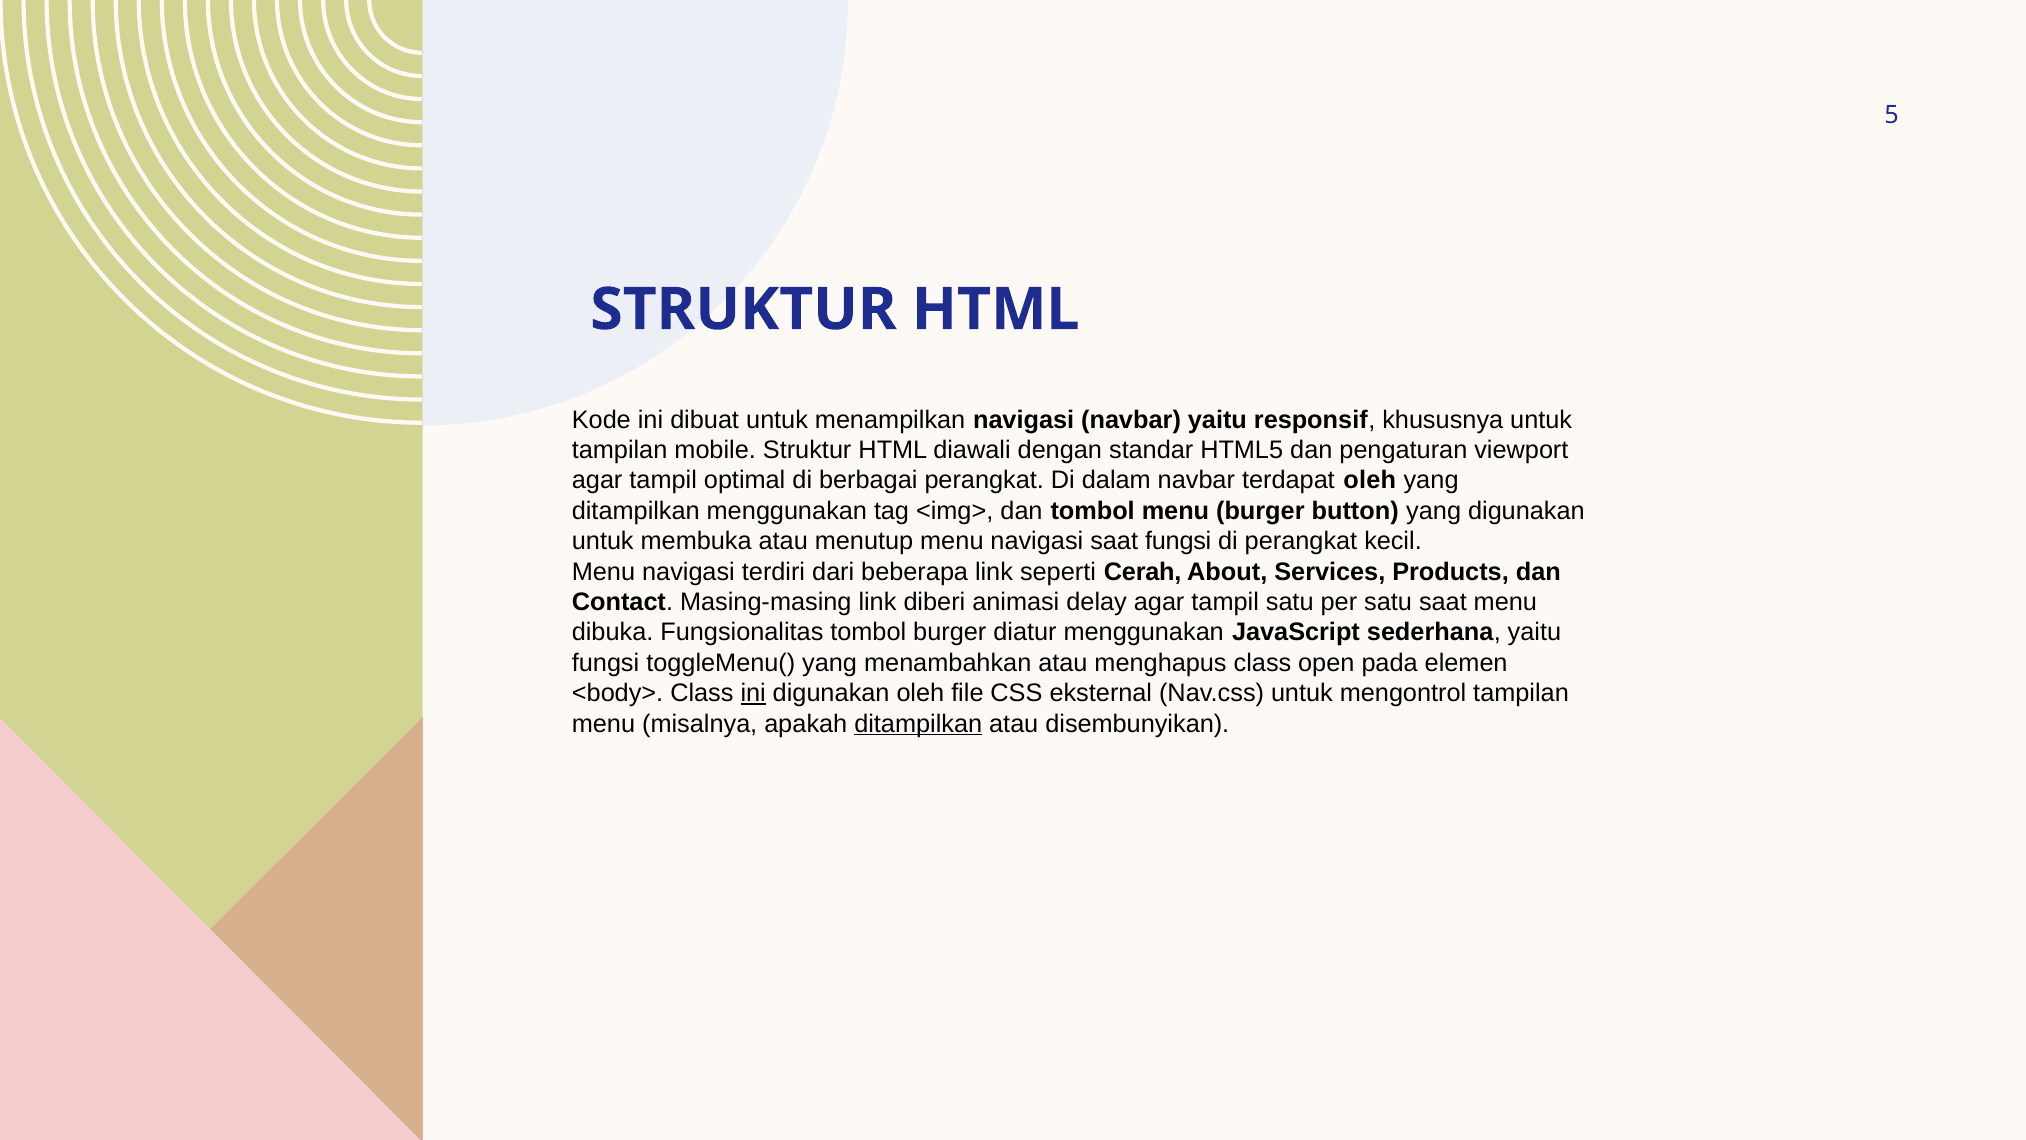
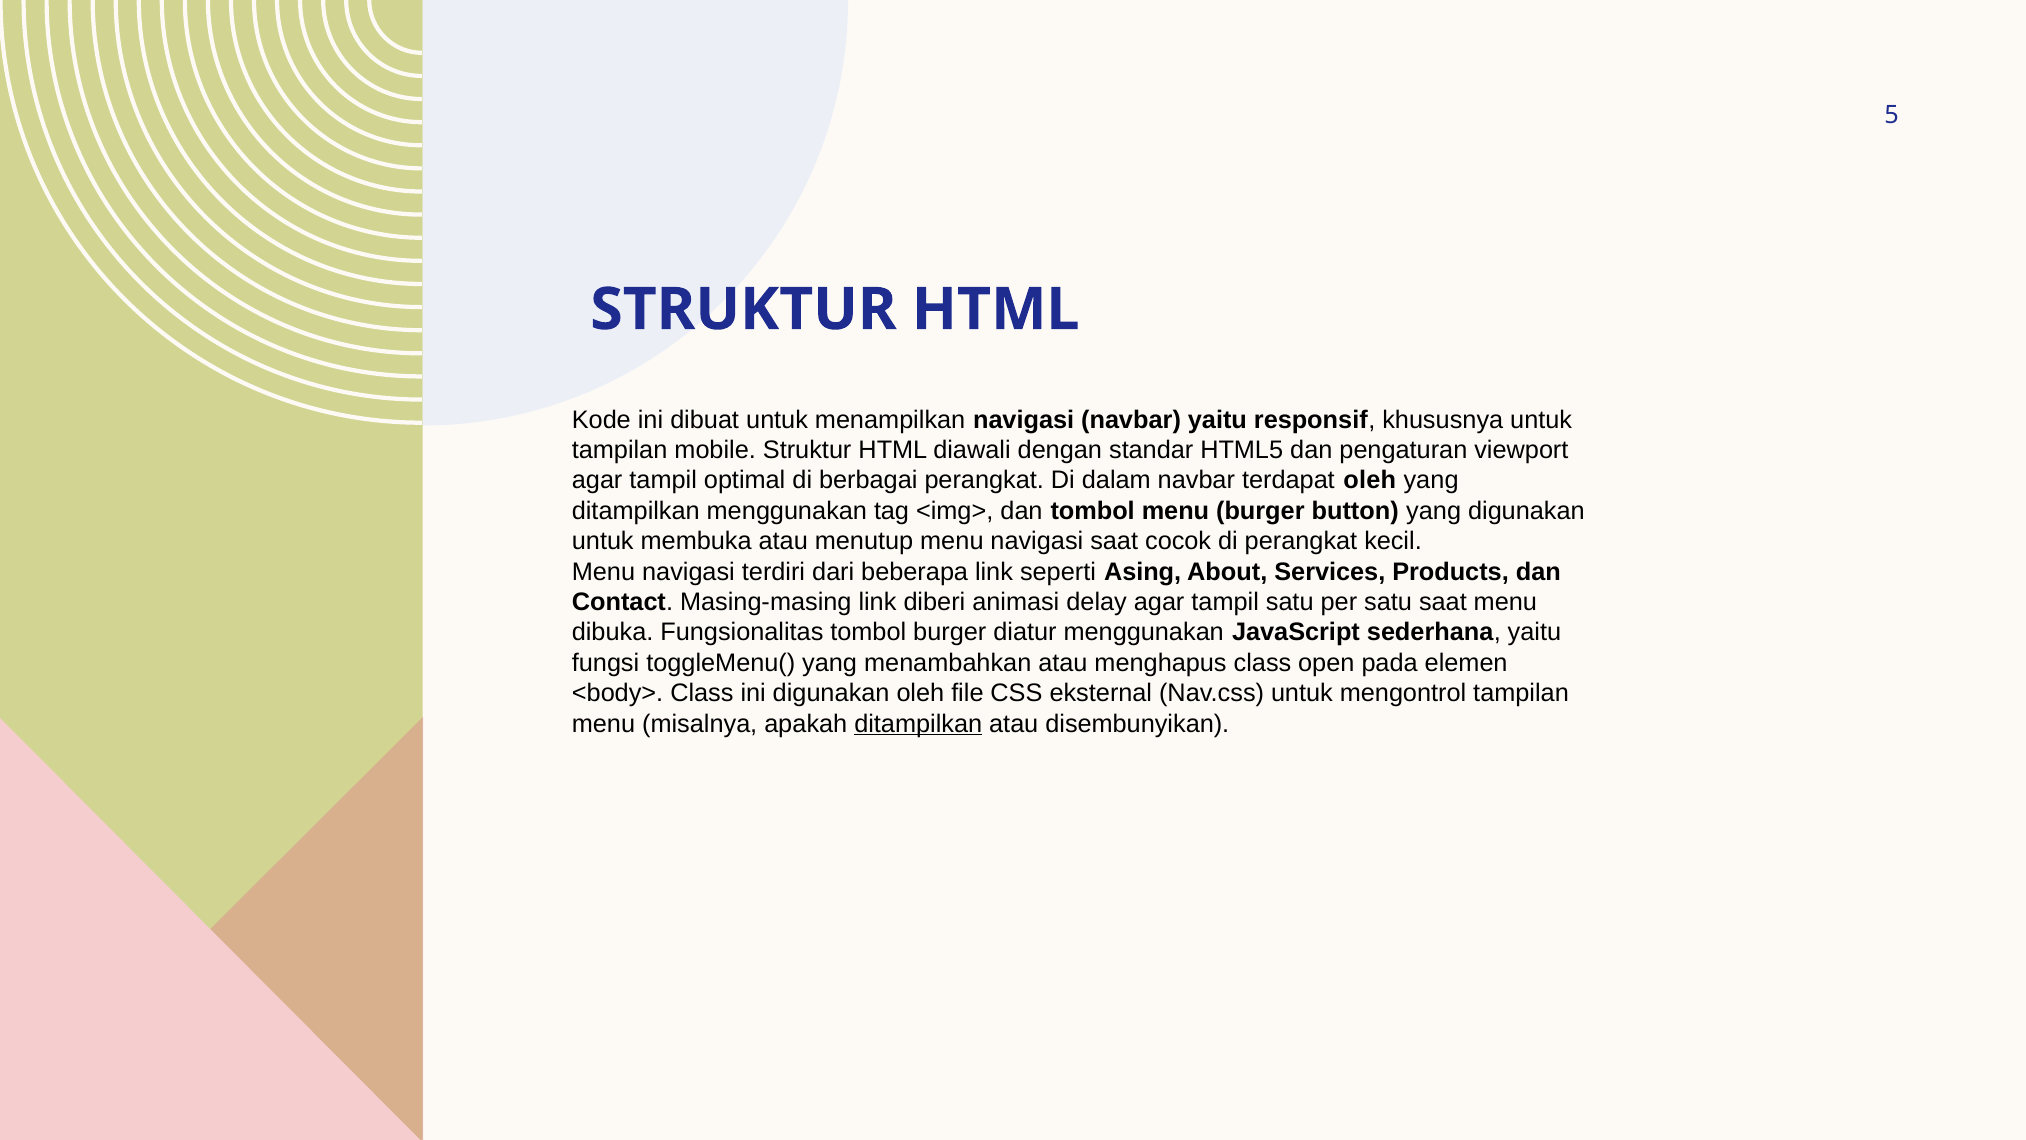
saat fungsi: fungsi -> cocok
Cerah: Cerah -> Asing
ini at (753, 693) underline: present -> none
